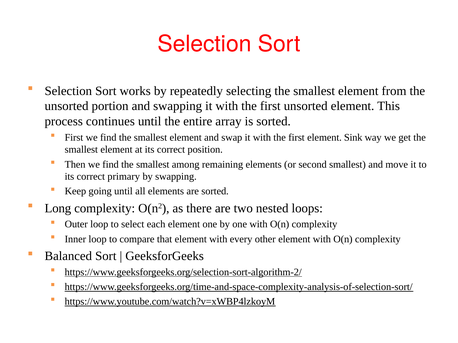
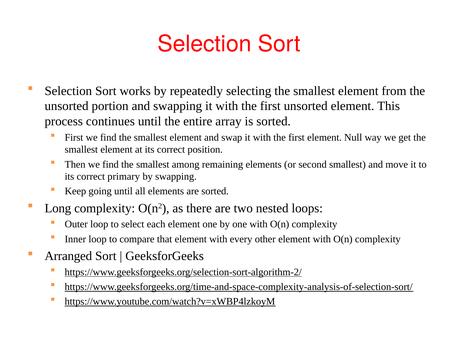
Sink: Sink -> Null
Balanced: Balanced -> Arranged
